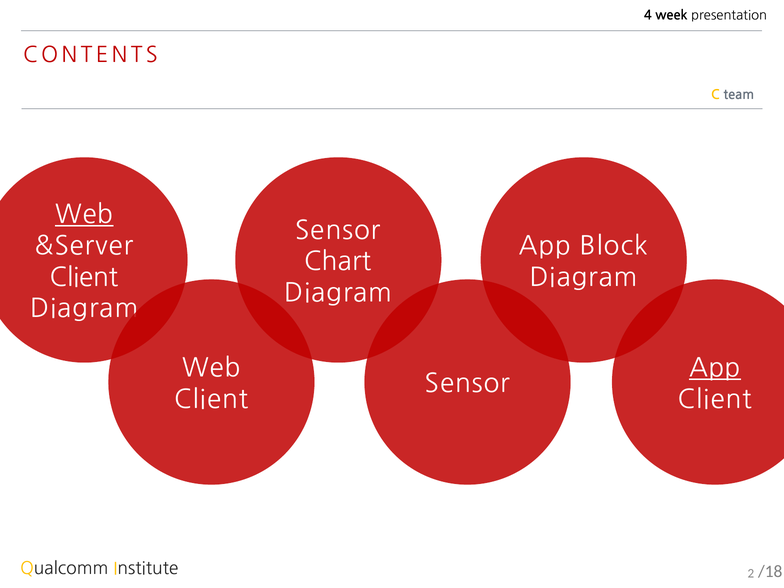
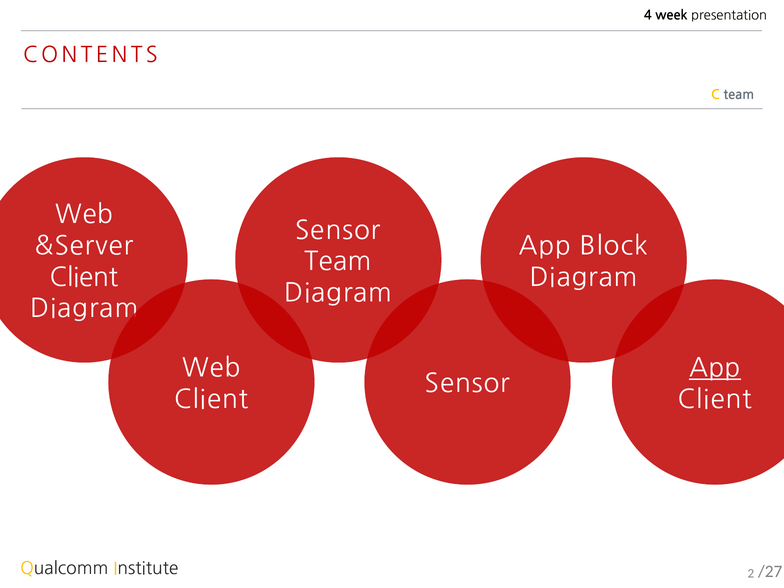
Web at (84, 215) underline: present -> none
Chart at (338, 262): Chart -> Team
/18: /18 -> /27
